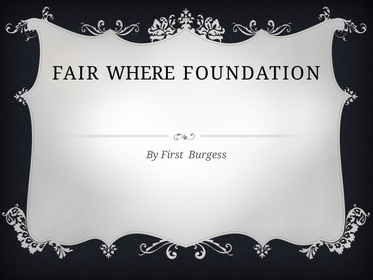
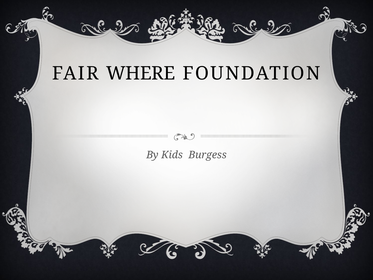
First: First -> Kids
